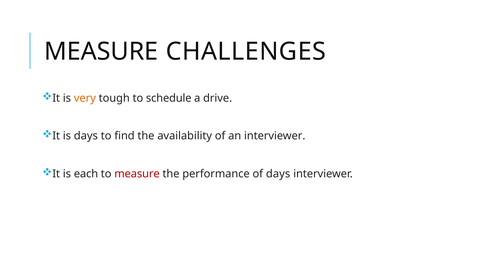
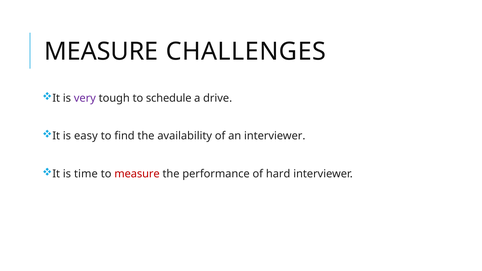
very colour: orange -> purple
is days: days -> easy
each: each -> time
of days: days -> hard
